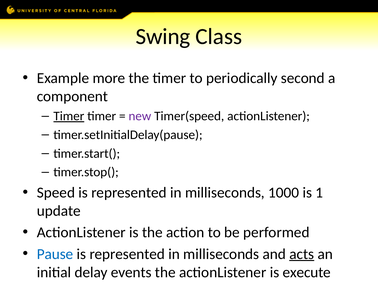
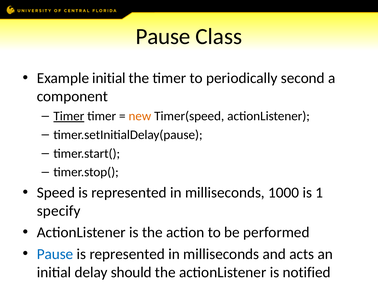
Swing at (163, 37): Swing -> Pause
Example more: more -> initial
new colour: purple -> orange
update: update -> specify
acts underline: present -> none
events: events -> should
execute: execute -> notified
